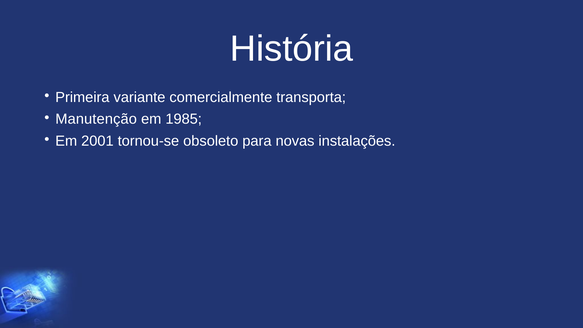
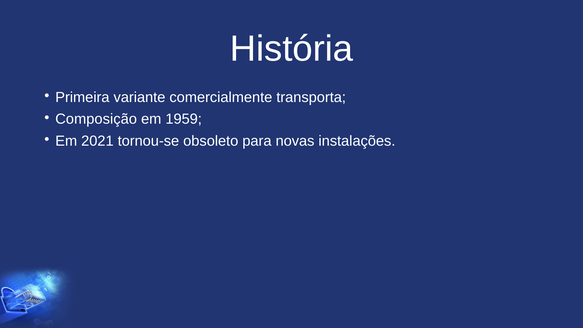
Manutenção: Manutenção -> Composição
1985: 1985 -> 1959
2001: 2001 -> 2021
